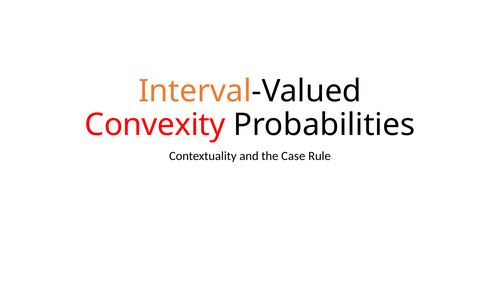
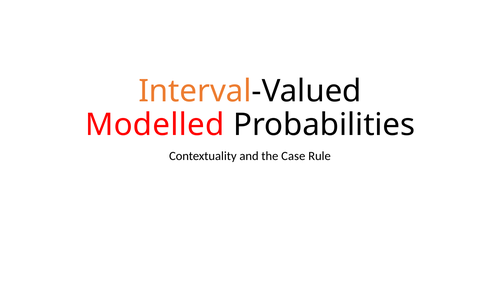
Convexity: Convexity -> Modelled
